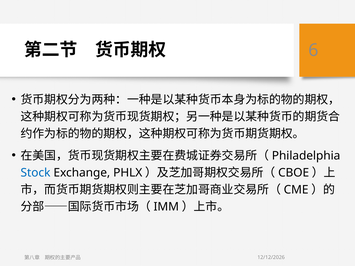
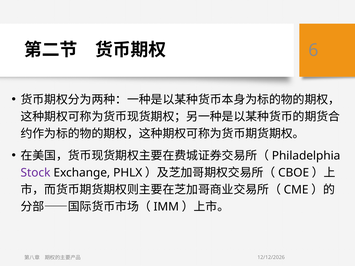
Stock colour: blue -> purple
